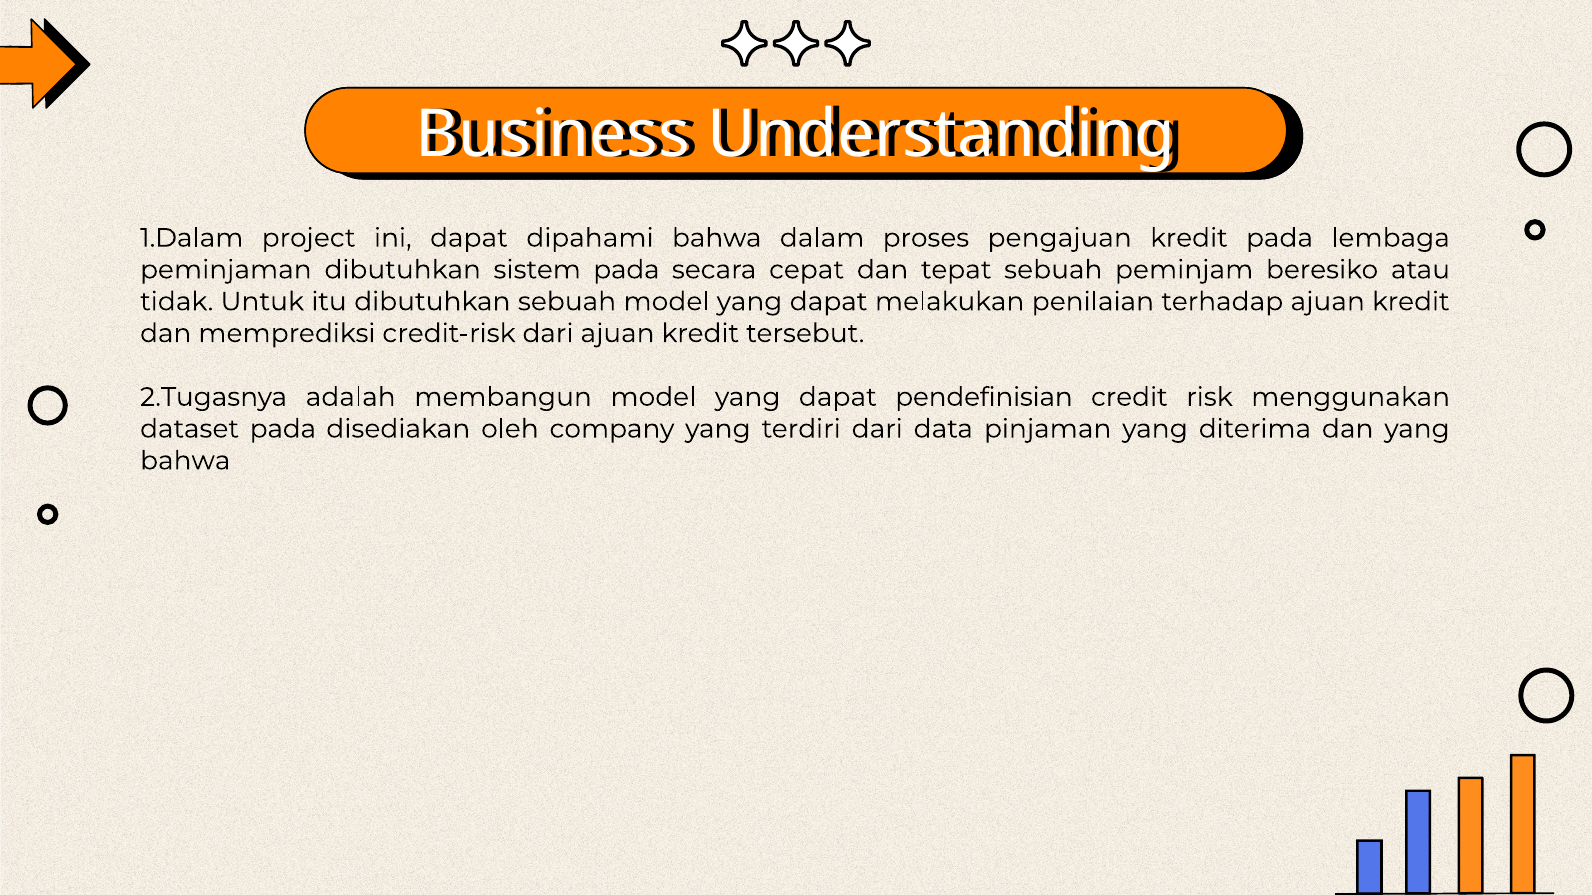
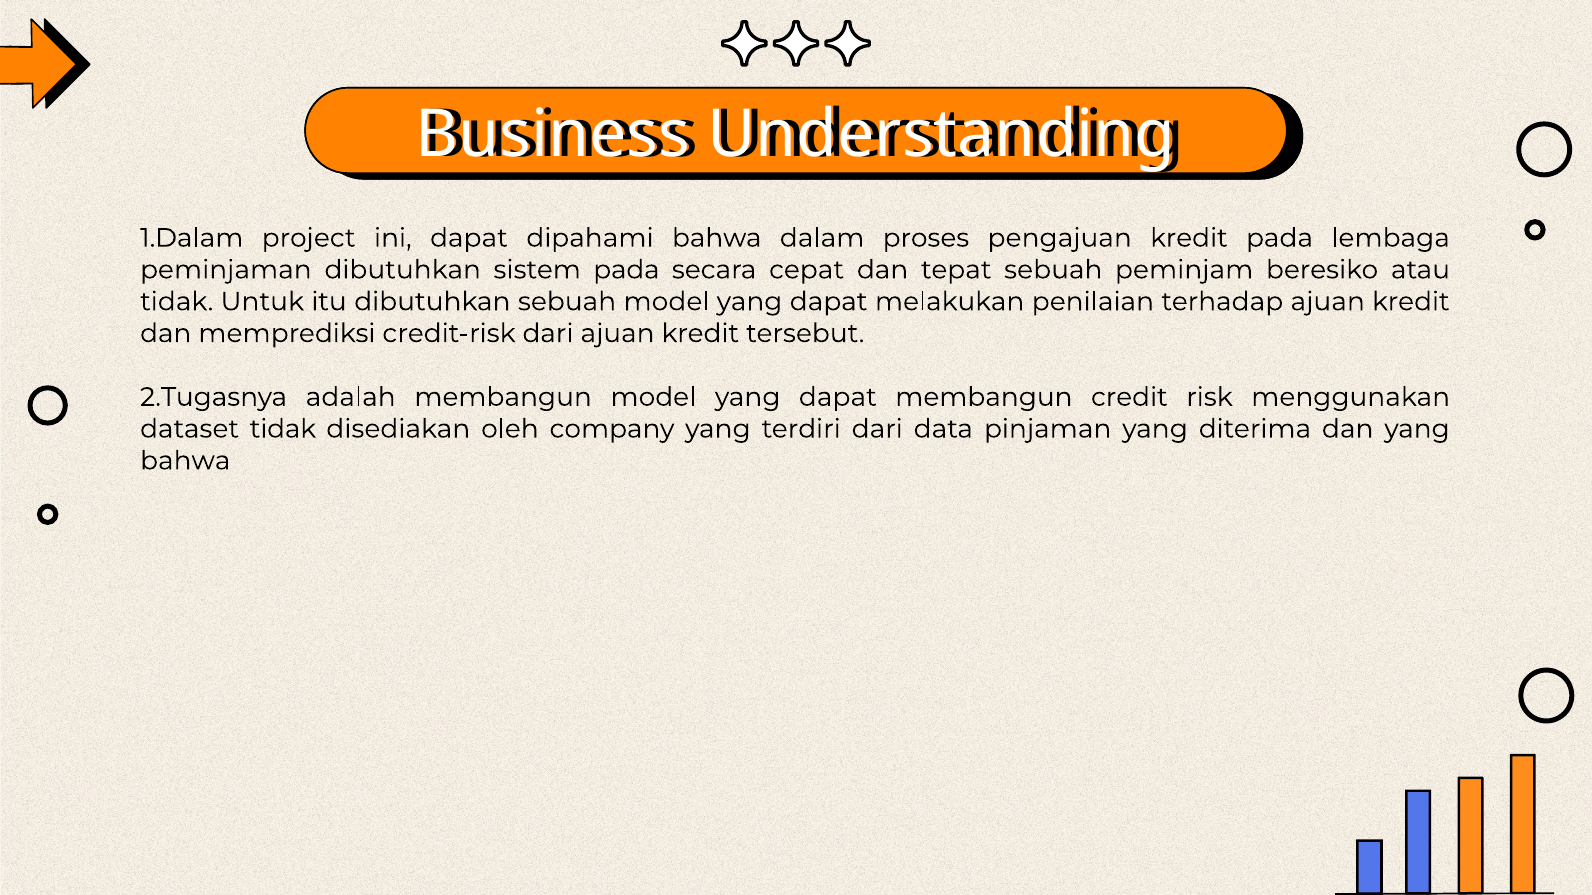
dapat pendefinisian: pendefinisian -> membangun
dataset pada: pada -> tidak
